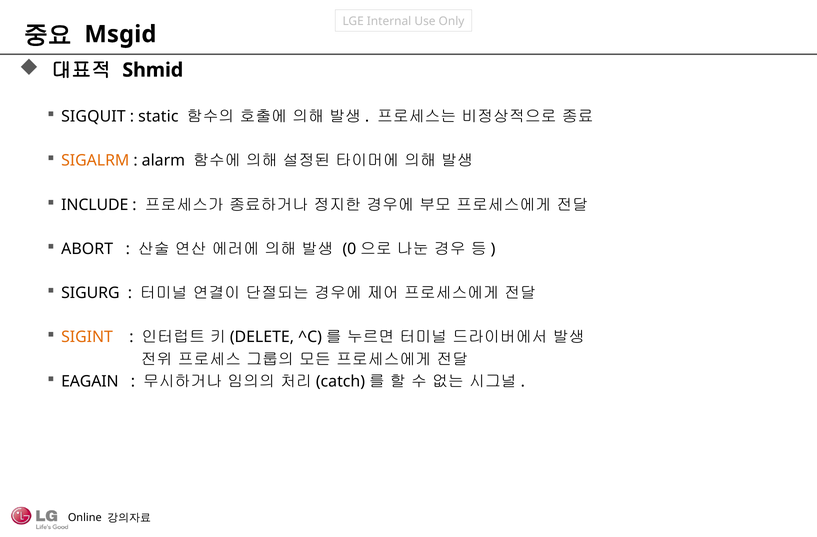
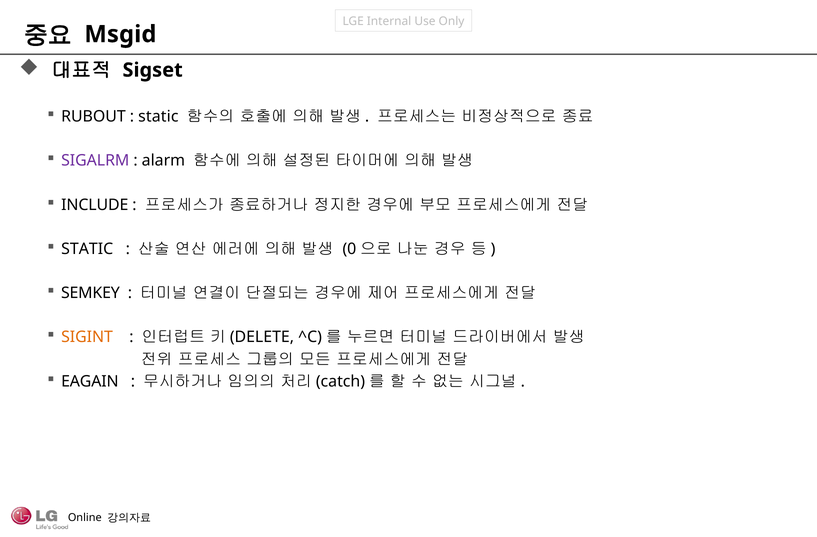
Shmid: Shmid -> Sigset
SIGQUIT: SIGQUIT -> RUBOUT
SIGALRM colour: orange -> purple
ABORT at (87, 249): ABORT -> STATIC
SIGURG: SIGURG -> SEMKEY
